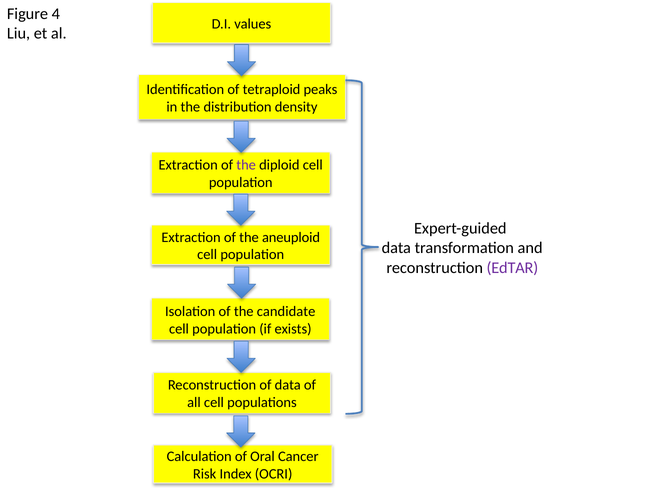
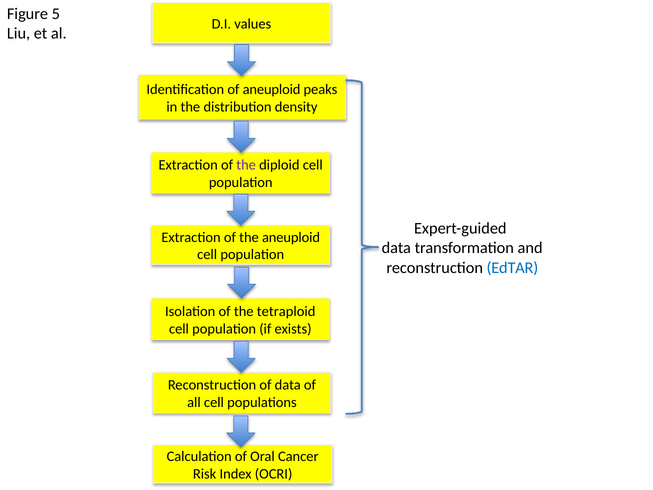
4: 4 -> 5
of tetraploid: tetraploid -> aneuploid
EdTAR colour: purple -> blue
candidate: candidate -> tetraploid
